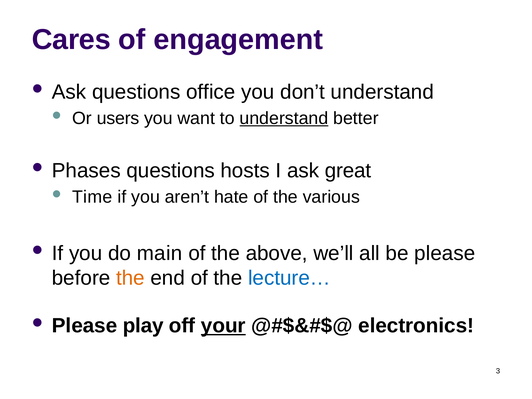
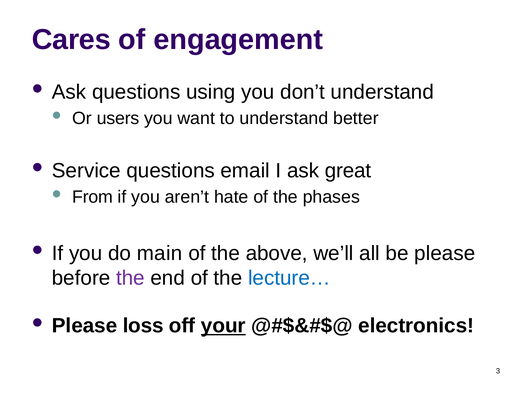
office: office -> using
understand at (284, 118) underline: present -> none
Phases: Phases -> Service
hosts: hosts -> email
Time: Time -> From
various: various -> phases
the at (130, 278) colour: orange -> purple
play: play -> loss
